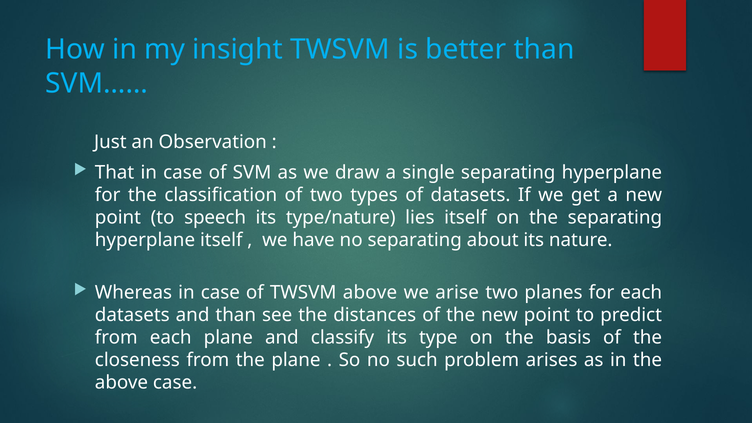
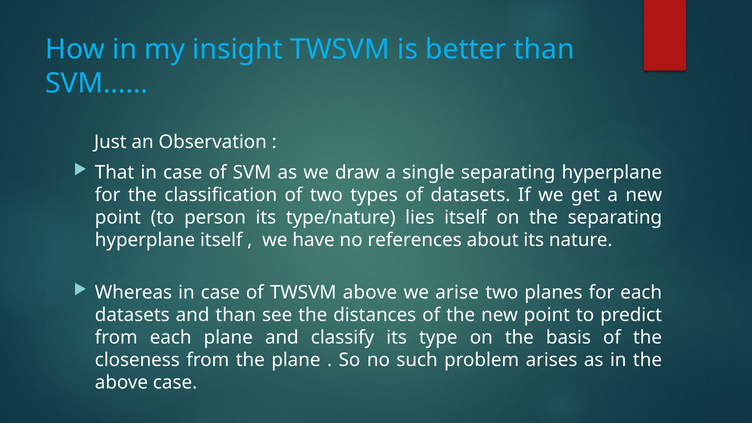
speech: speech -> person
no separating: separating -> references
